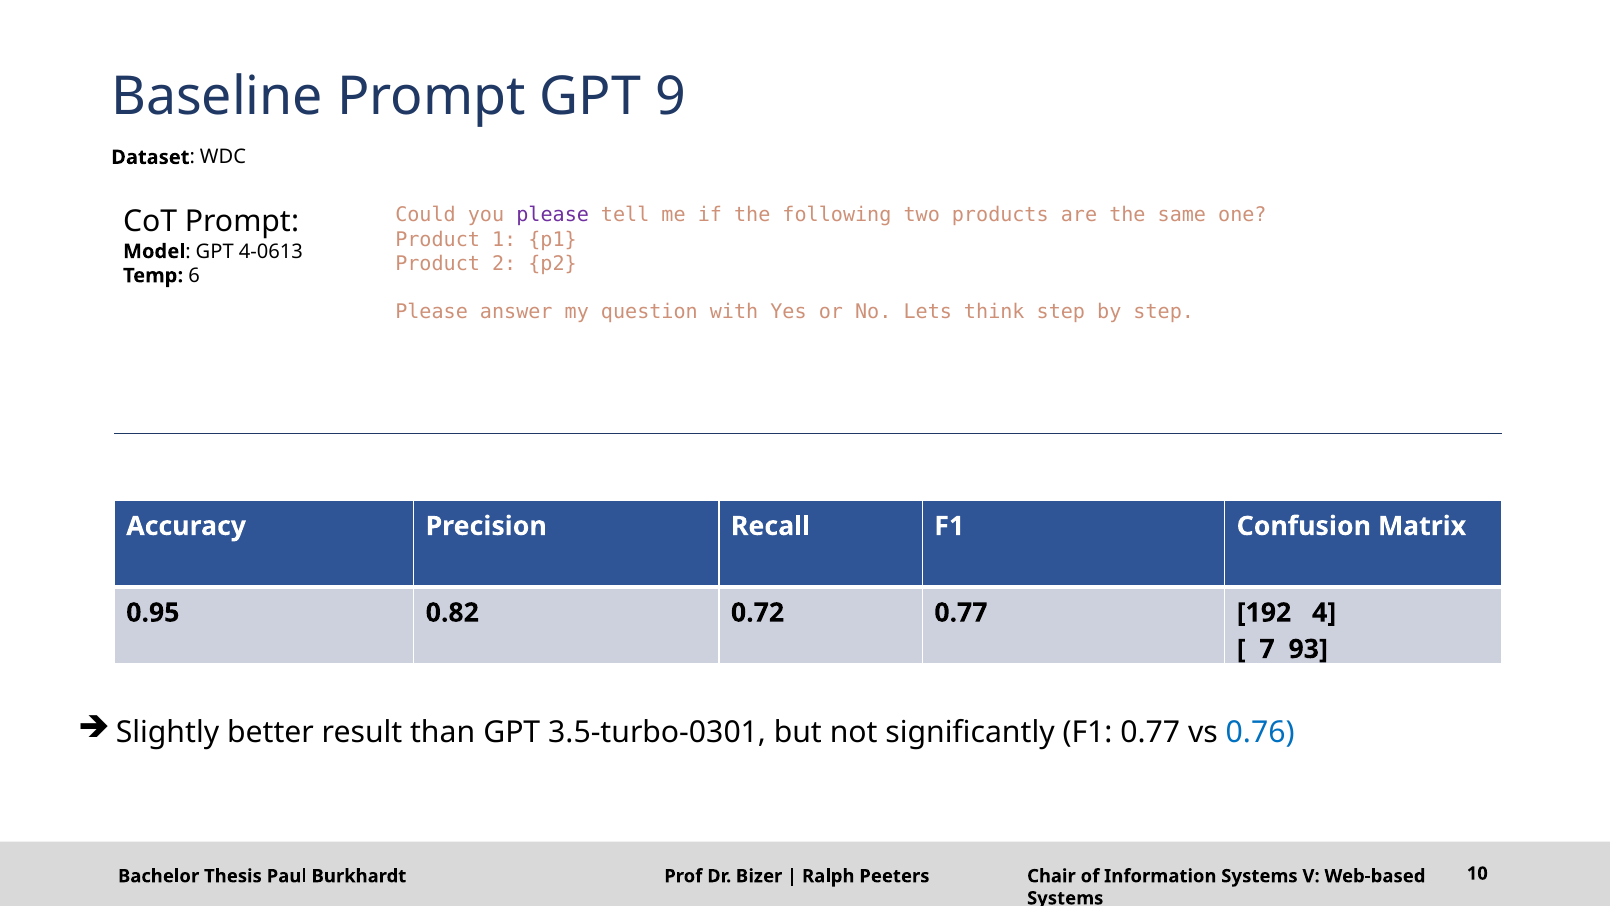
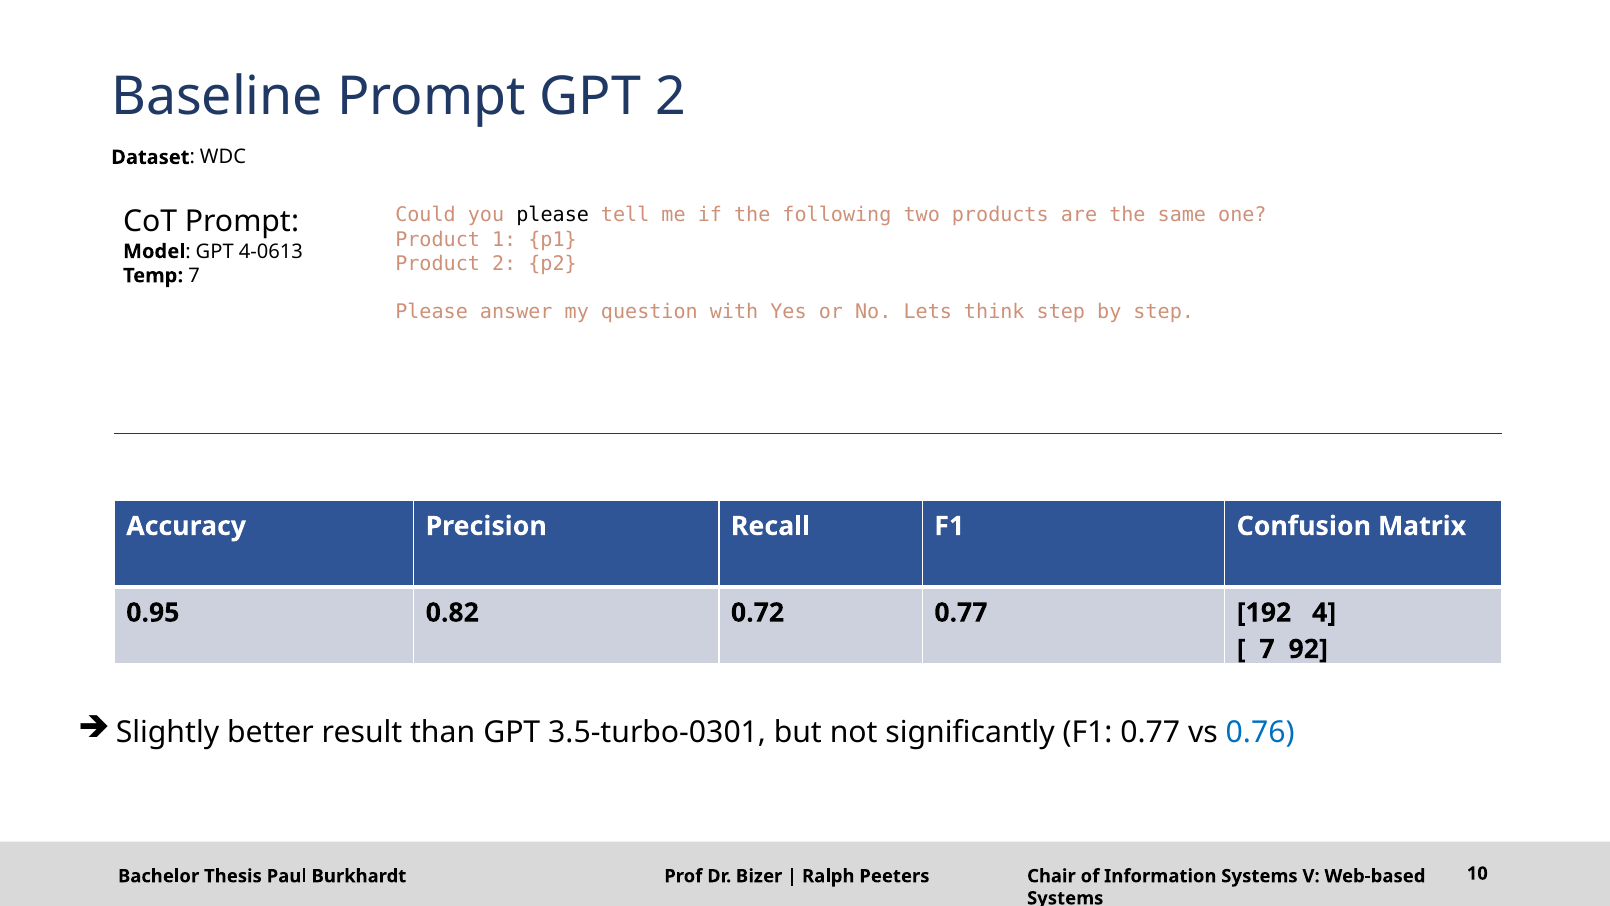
GPT 9: 9 -> 2
please at (553, 215) colour: purple -> black
Temp 6: 6 -> 7
93: 93 -> 92
